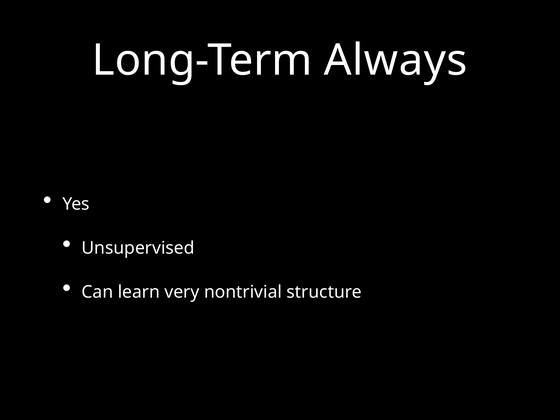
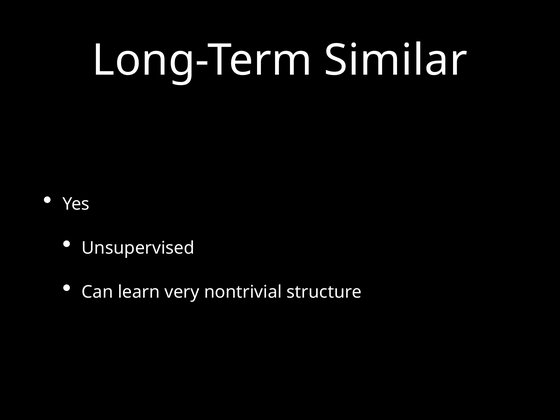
Always: Always -> Similar
